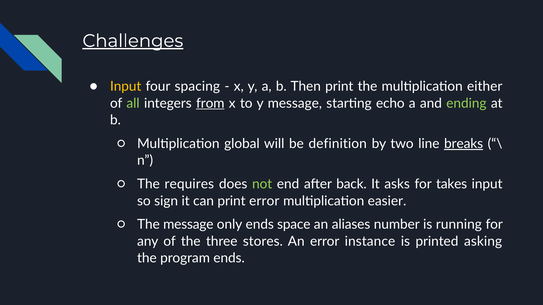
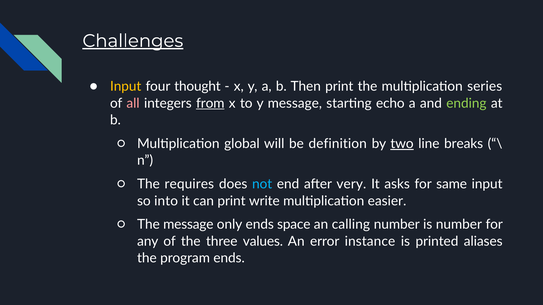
spacing: spacing -> thought
either: either -> series
all colour: light green -> pink
two underline: none -> present
breaks underline: present -> none
not colour: light green -> light blue
back: back -> very
takes: takes -> same
sign: sign -> into
print error: error -> write
aliases: aliases -> calling
is running: running -> number
stores: stores -> values
asking: asking -> aliases
